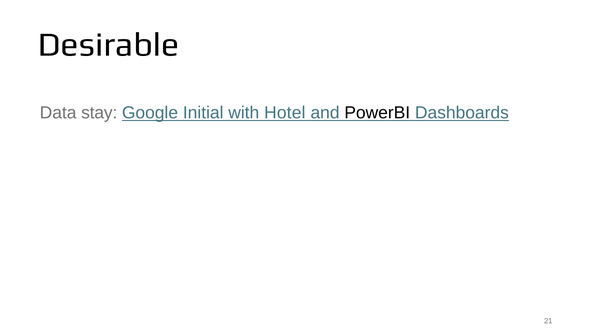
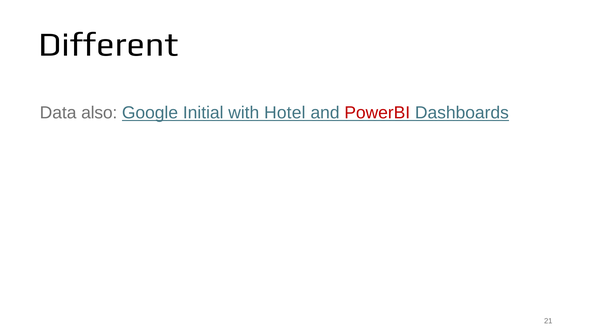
Desirable: Desirable -> Different
stay: stay -> also
PowerBI colour: black -> red
